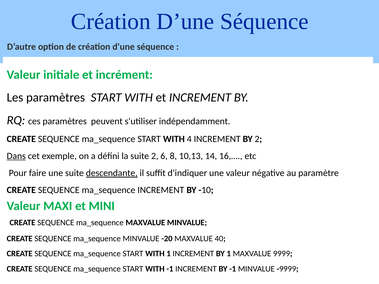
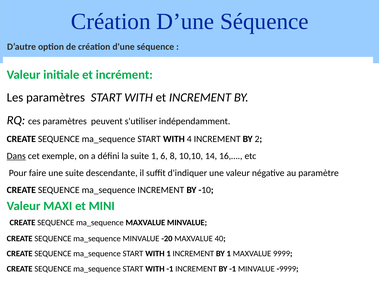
suite 2: 2 -> 1
10,13: 10,13 -> 10,10
descendante underline: present -> none
